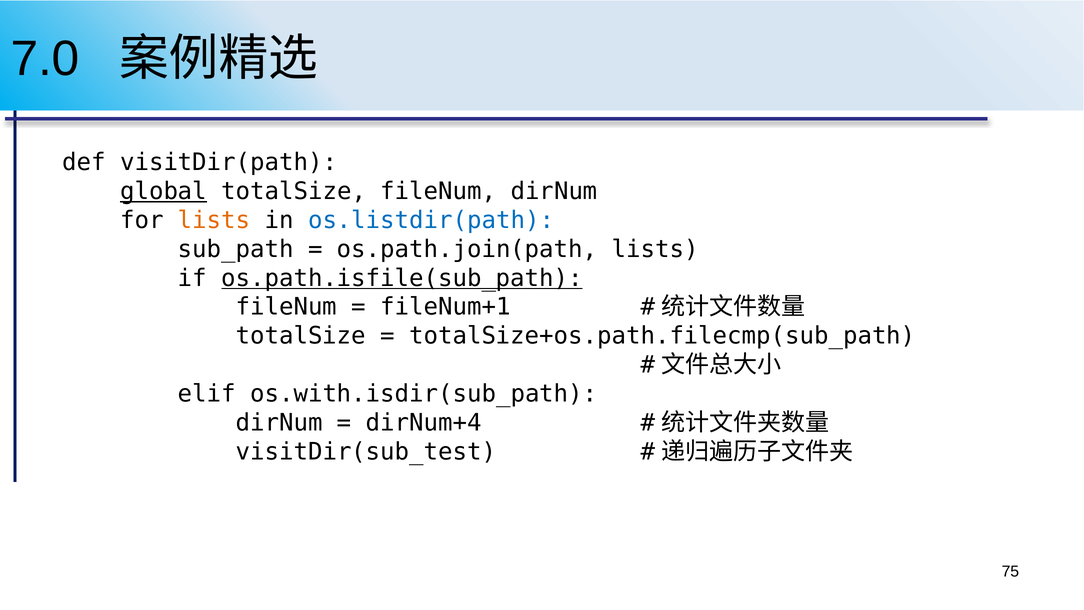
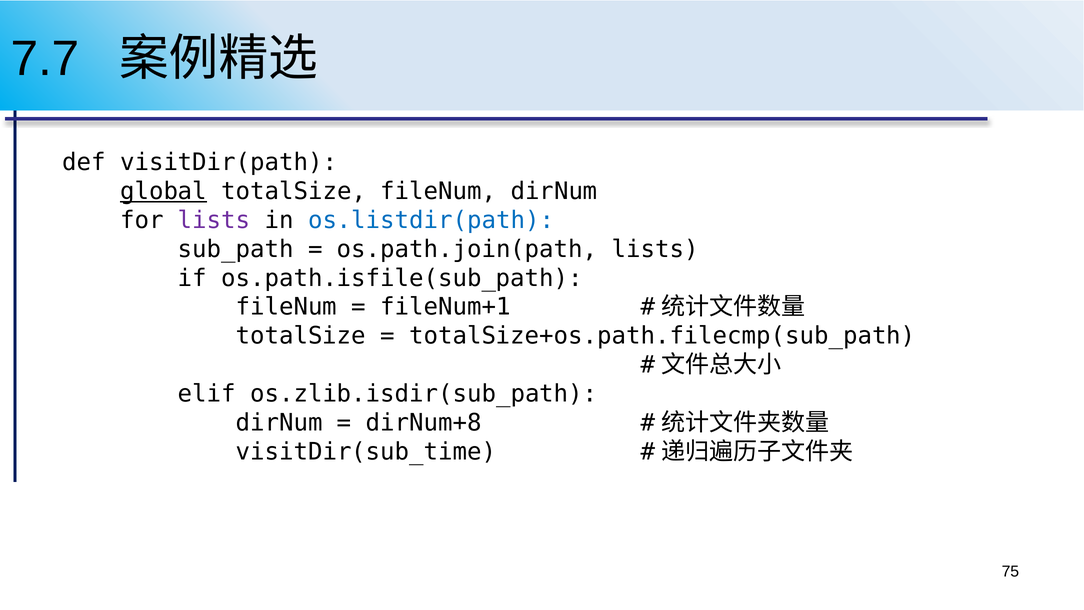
7.0: 7.0 -> 7.7
lists at (214, 220) colour: orange -> purple
os.path.isfile(sub_path underline: present -> none
os.with.isdir(sub_path: os.with.isdir(sub_path -> os.zlib.isdir(sub_path
dirNum+4: dirNum+4 -> dirNum+8
visitDir(sub_test: visitDir(sub_test -> visitDir(sub_time
